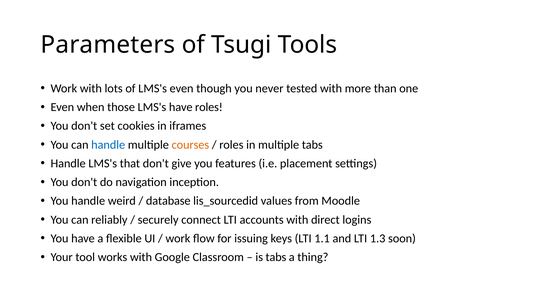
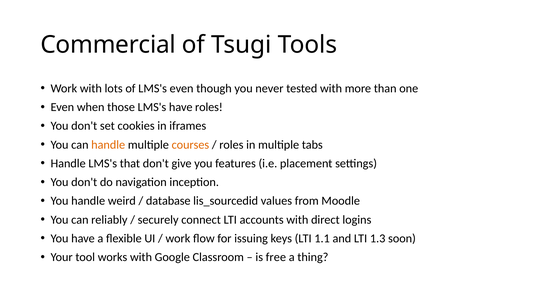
Parameters: Parameters -> Commercial
handle at (108, 145) colour: blue -> orange
is tabs: tabs -> free
